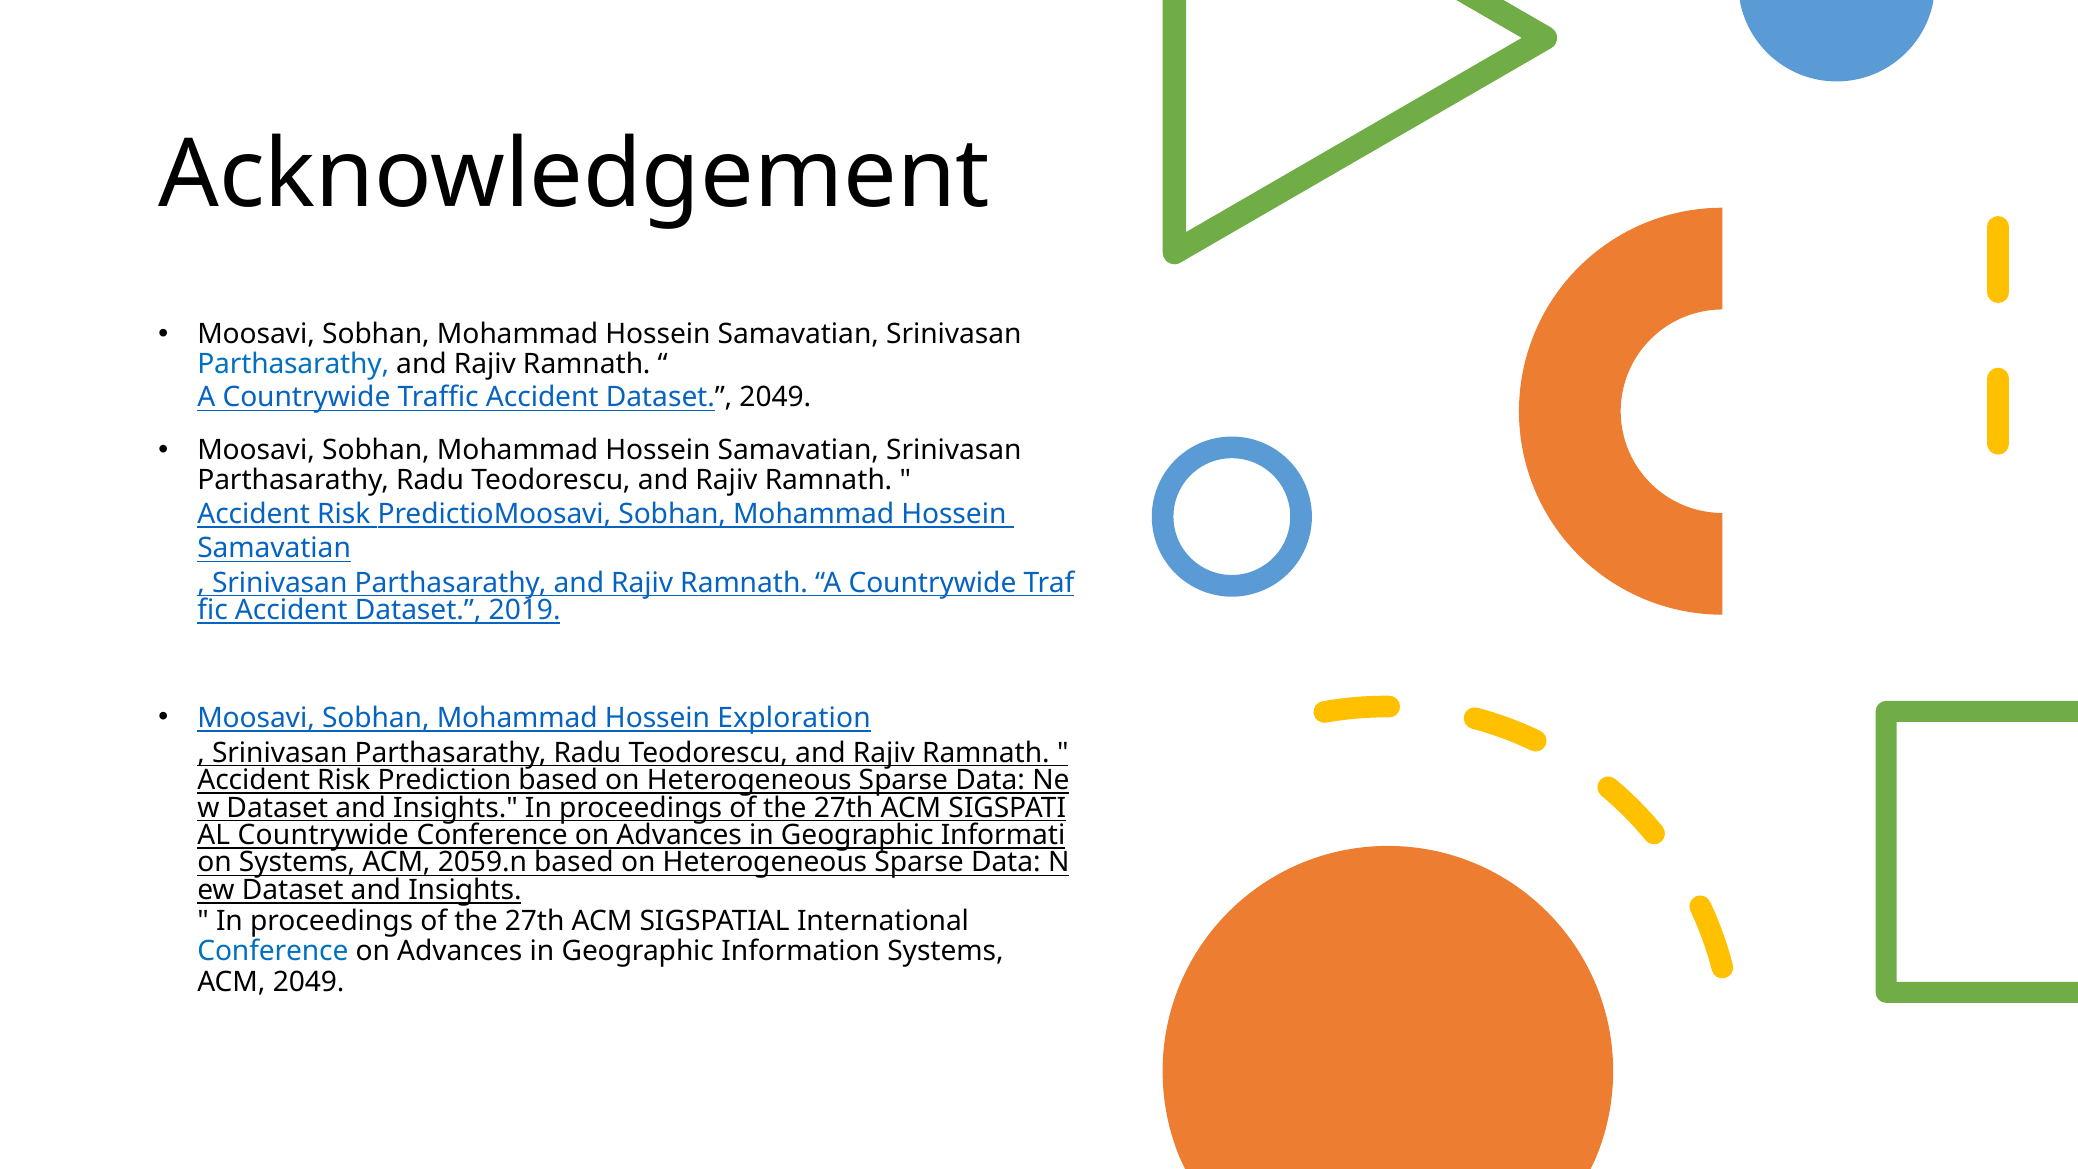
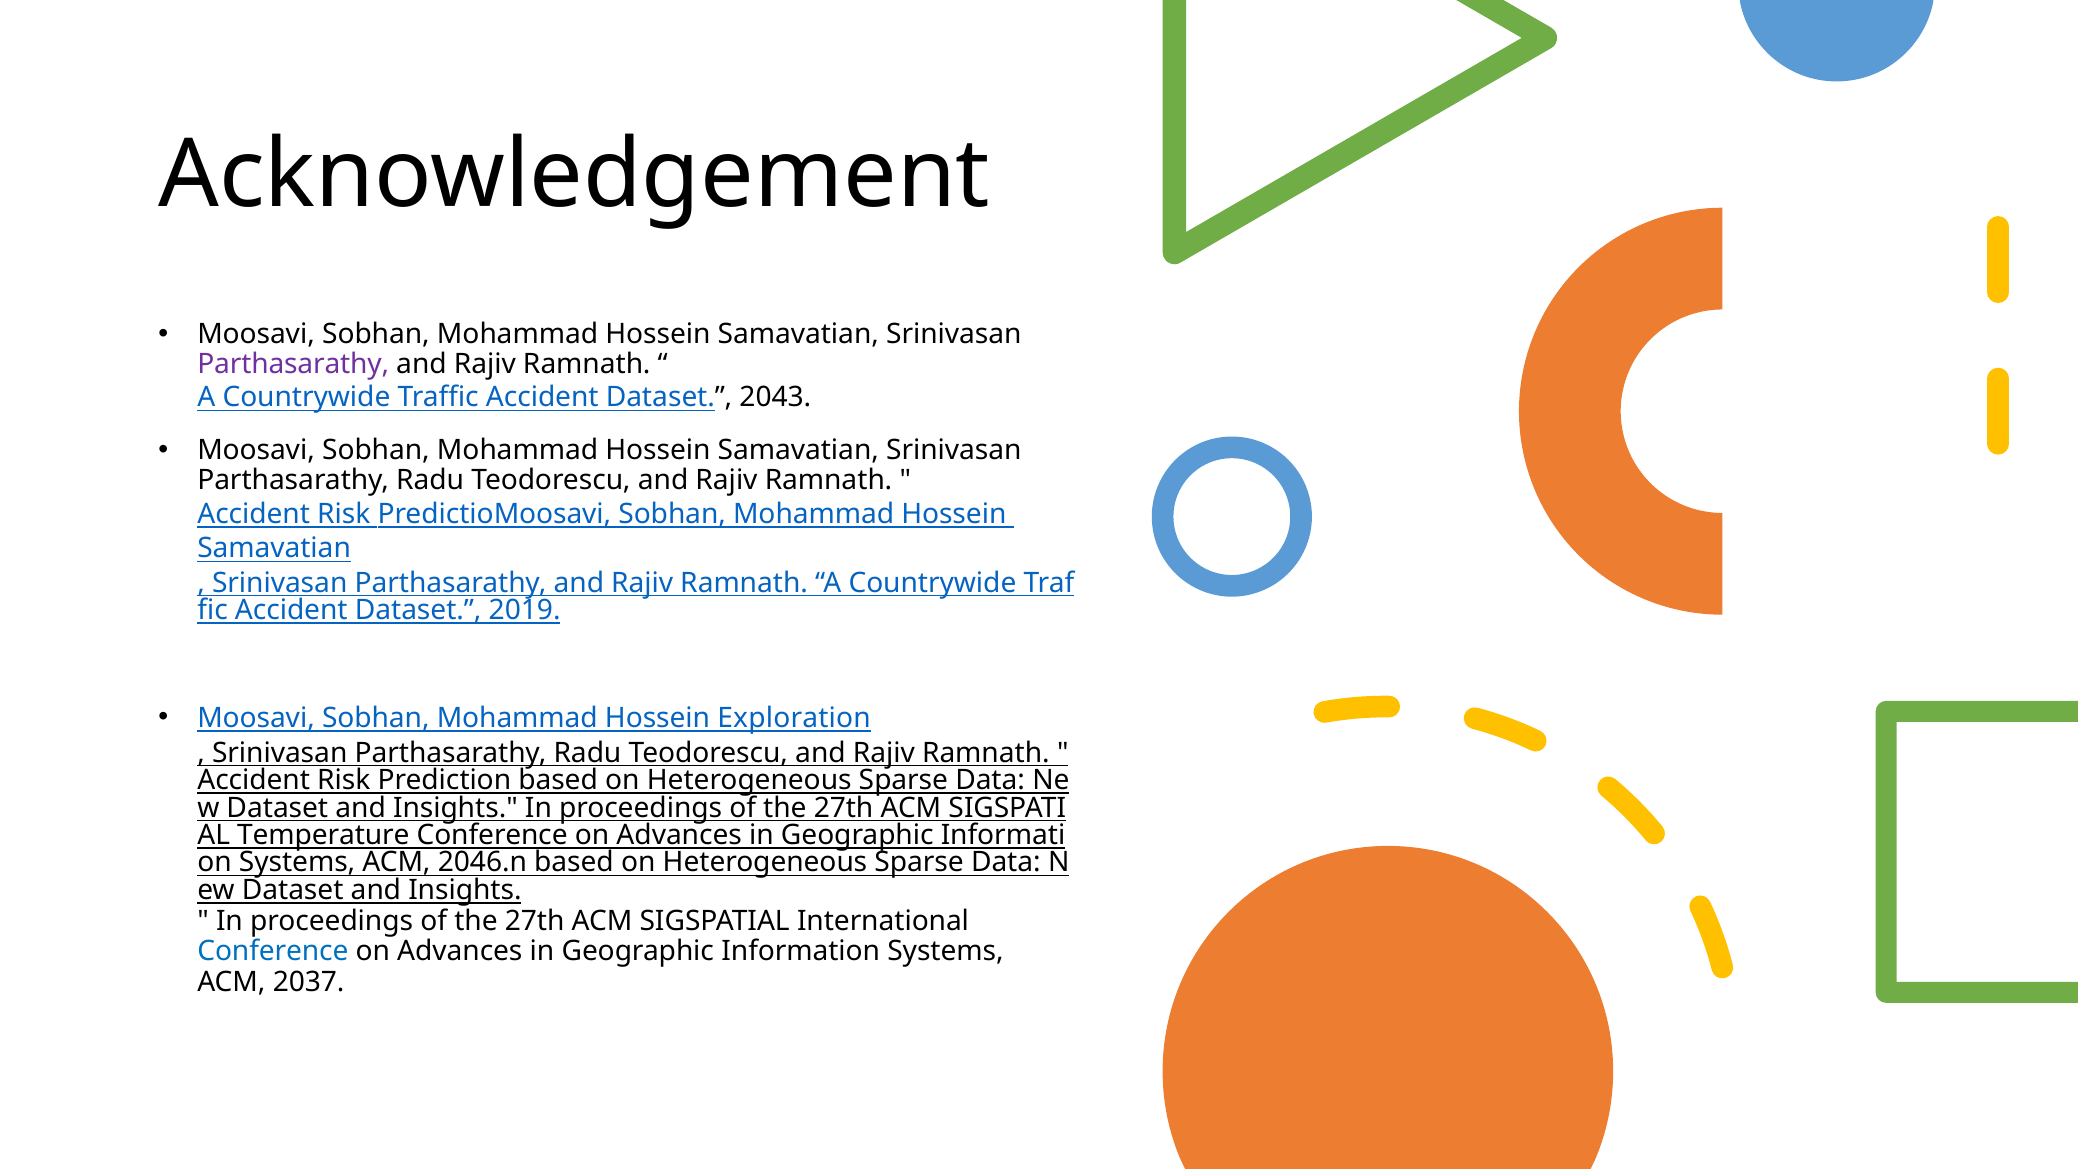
Parthasarathy at (293, 364) colour: blue -> purple
Dataset 2049: 2049 -> 2043
Countrywide at (323, 835): Countrywide -> Temperature
2059.n: 2059.n -> 2046.n
ACM 2049: 2049 -> 2037
